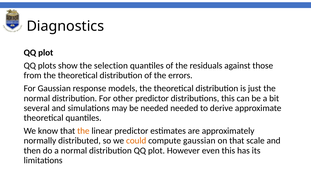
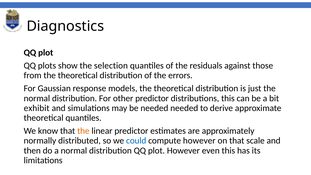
several: several -> exhibit
could colour: orange -> blue
compute gaussian: gaussian -> however
